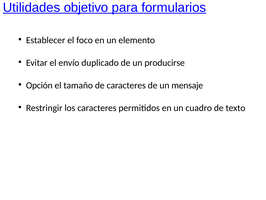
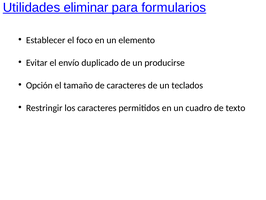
objetivo: objetivo -> eliminar
mensaje: mensaje -> teclados
